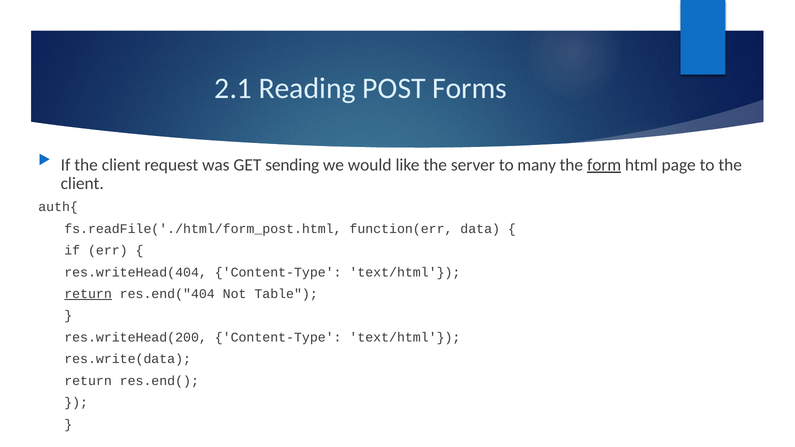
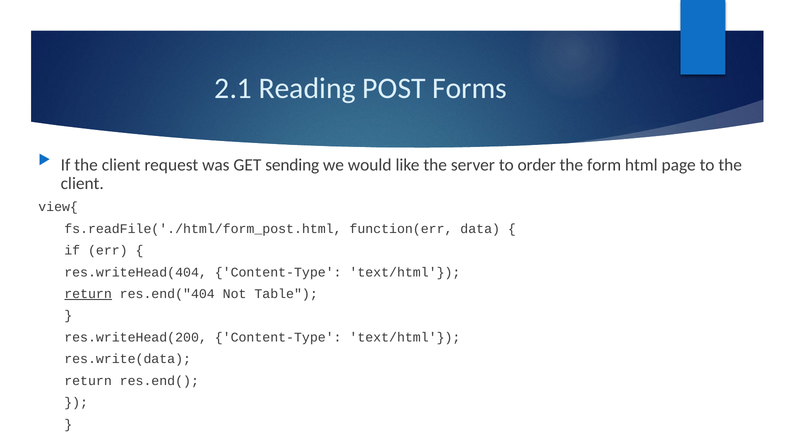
many: many -> order
form underline: present -> none
auth{: auth{ -> view{
